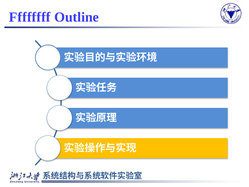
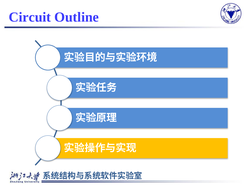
Ffffffff: Ffffffff -> Circuit
